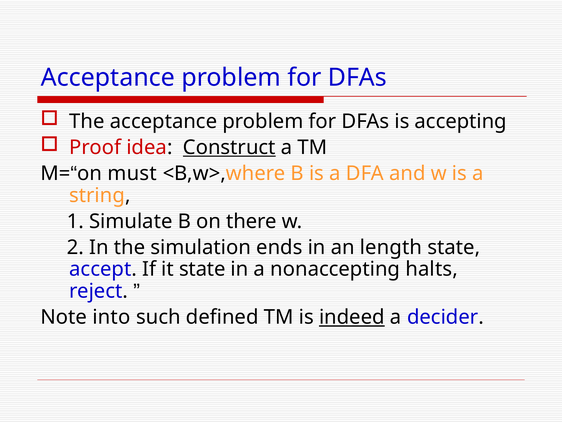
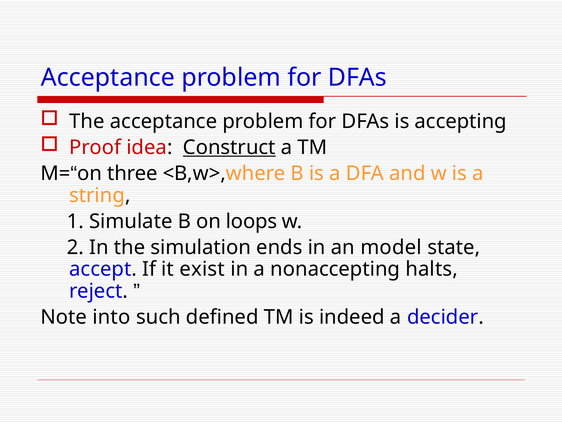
must: must -> three
there: there -> loops
length: length -> model
it state: state -> exist
indeed underline: present -> none
